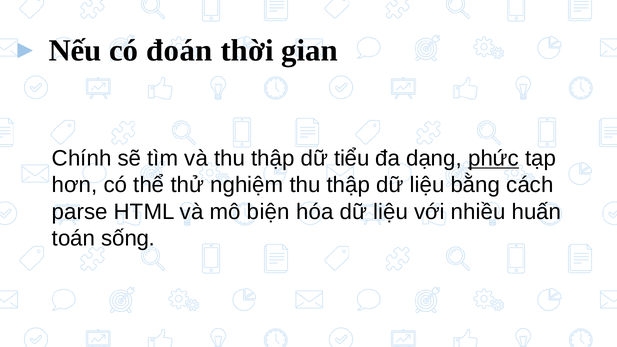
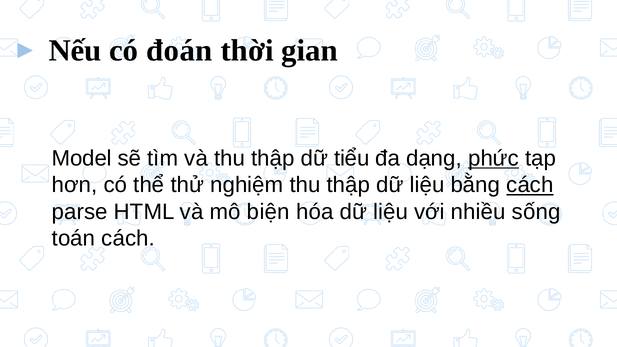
Chính: Chính -> Model
cách at (530, 185) underline: none -> present
huấn: huấn -> sống
toán sống: sống -> cách
